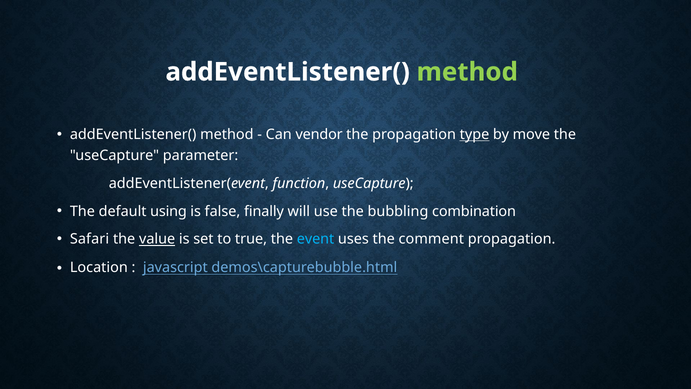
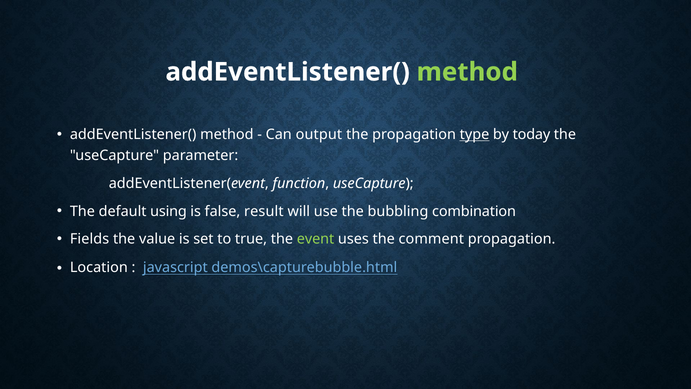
vendor: vendor -> output
move: move -> today
finally: finally -> result
Safari: Safari -> Fields
value underline: present -> none
event colour: light blue -> light green
